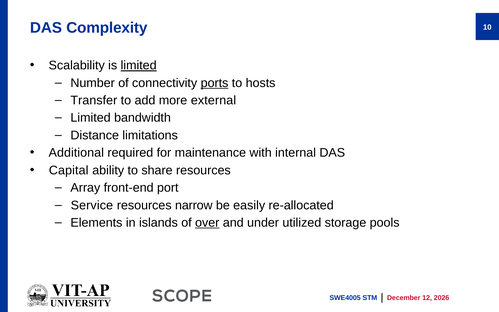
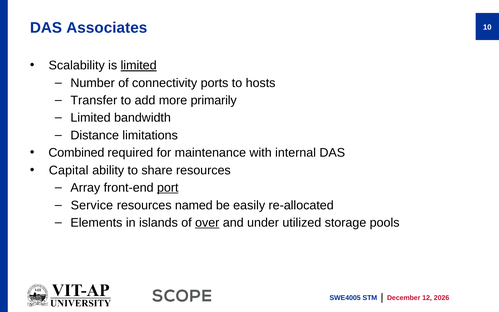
Complexity: Complexity -> Associates
ports underline: present -> none
external: external -> primarily
Additional: Additional -> Combined
port underline: none -> present
narrow: narrow -> named
